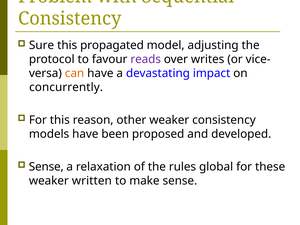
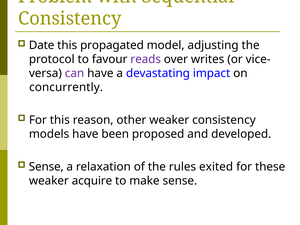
Sure: Sure -> Date
can colour: orange -> purple
global: global -> exited
written: written -> acquire
